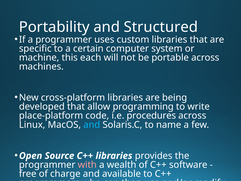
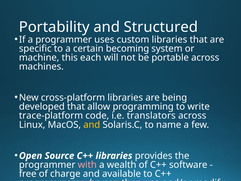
computer: computer -> becoming
place-platform: place-platform -> trace-platform
procedures: procedures -> translators
and at (92, 125) colour: light blue -> yellow
